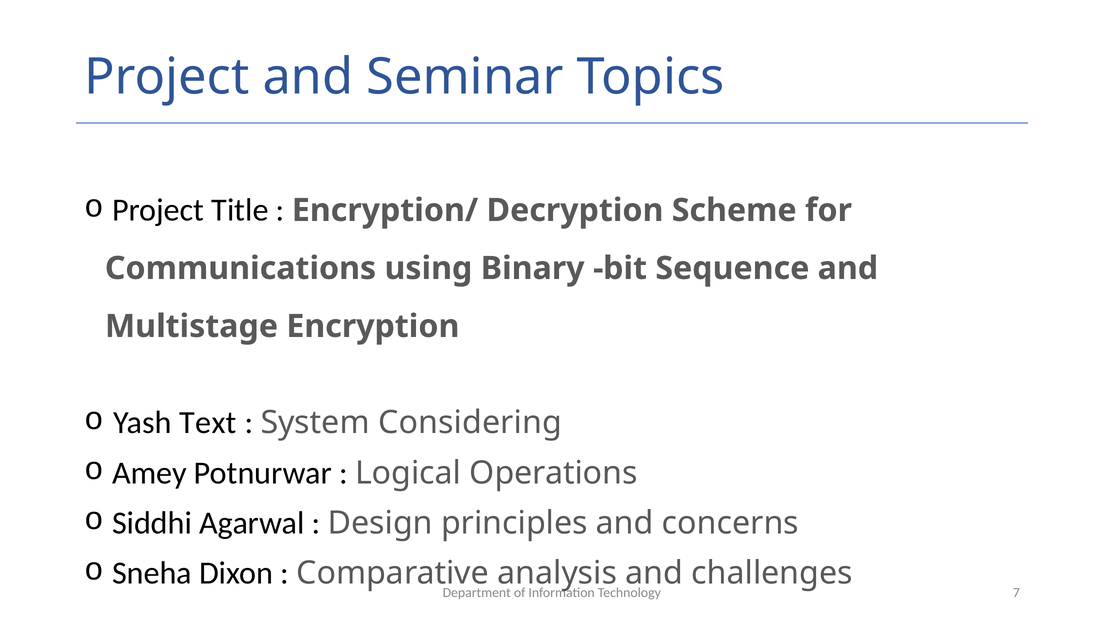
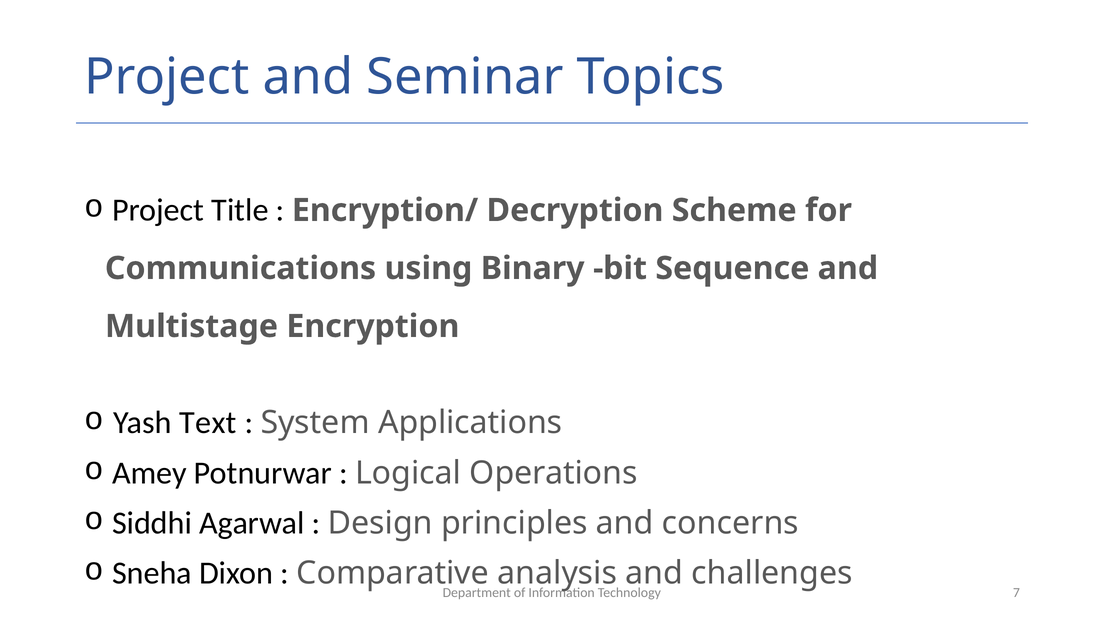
Considering: Considering -> Applications
